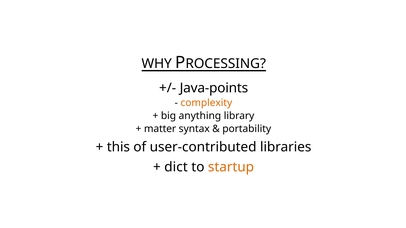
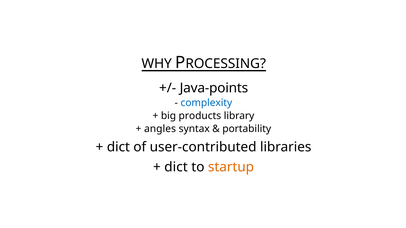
complexity colour: orange -> blue
anything: anything -> products
matter: matter -> angles
this at (118, 147): this -> dict
